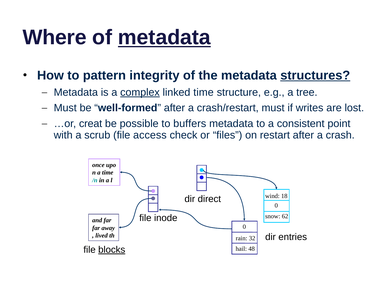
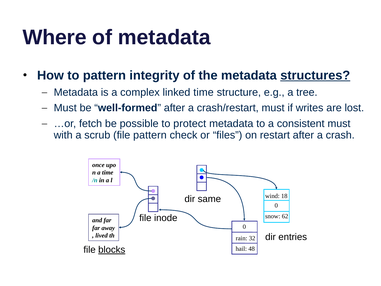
metadata at (164, 37) underline: present -> none
complex underline: present -> none
creat: creat -> fetch
buffers: buffers -> protect
consistent point: point -> must
file access: access -> pattern
direct: direct -> same
